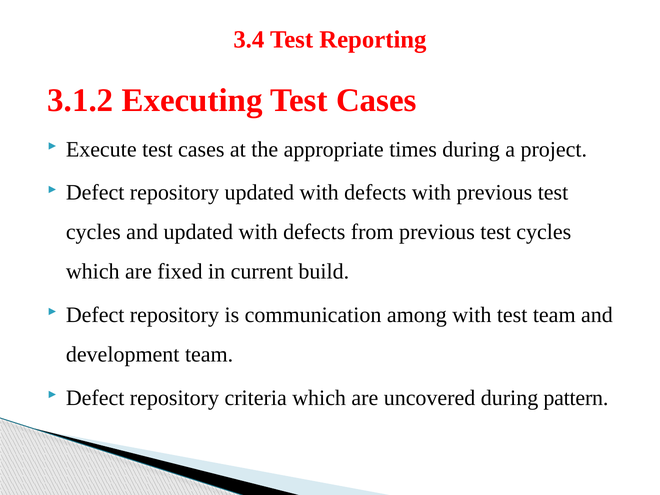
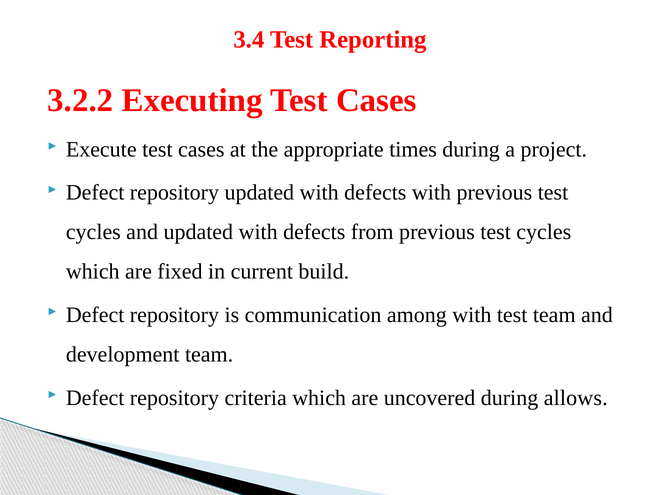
3.1.2: 3.1.2 -> 3.2.2
pattern: pattern -> allows
